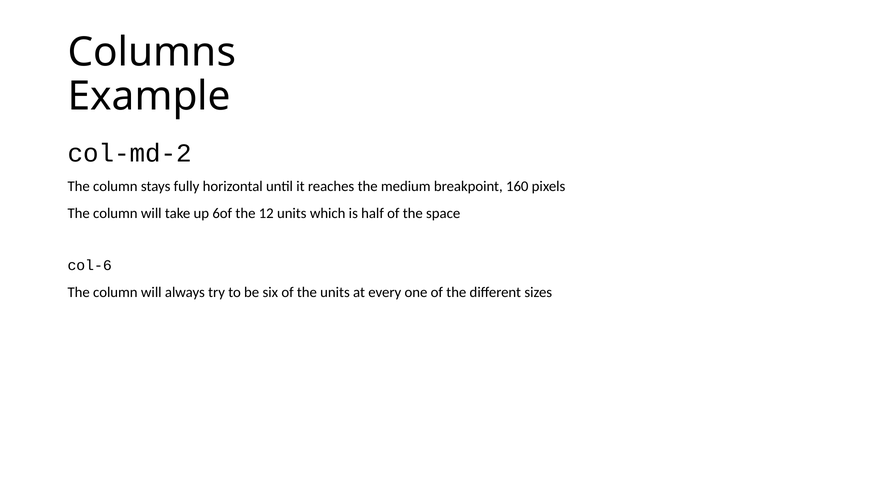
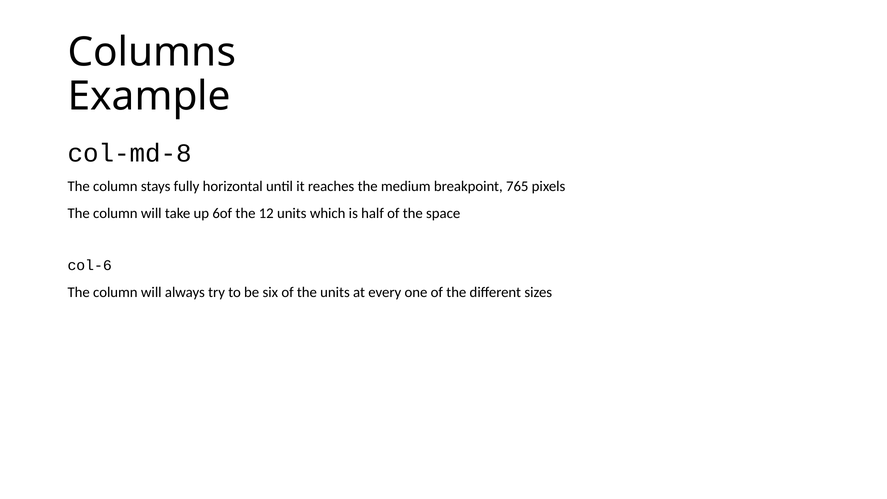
col-md-2: col-md-2 -> col-md-8
160: 160 -> 765
